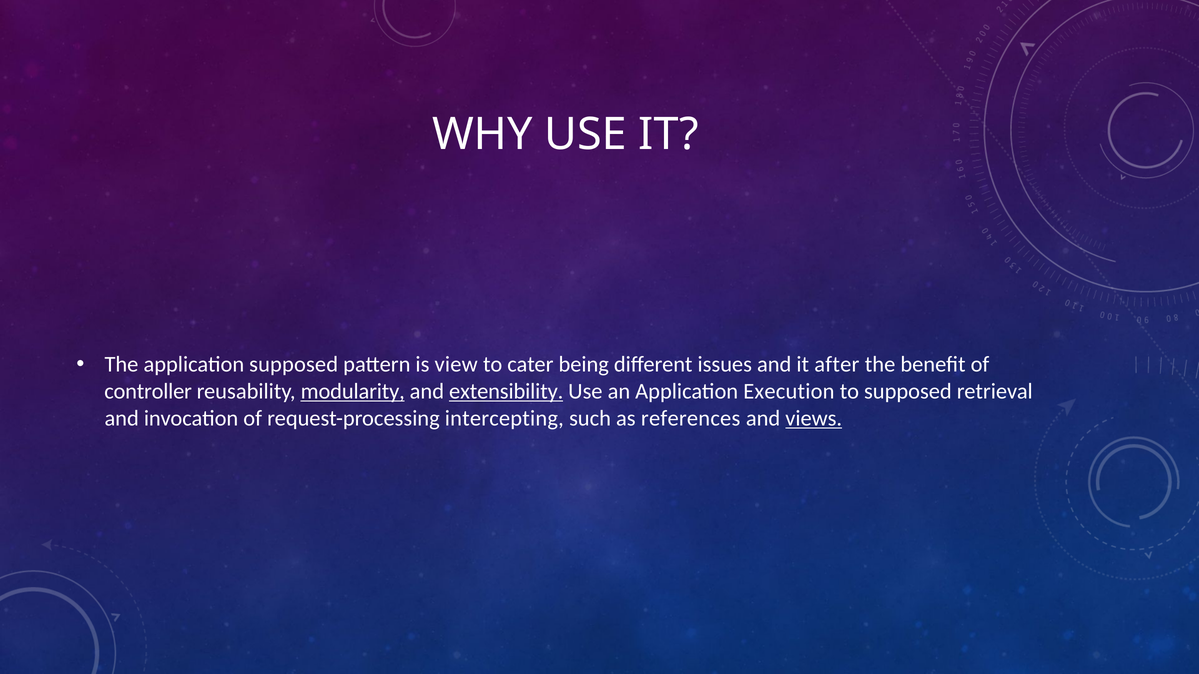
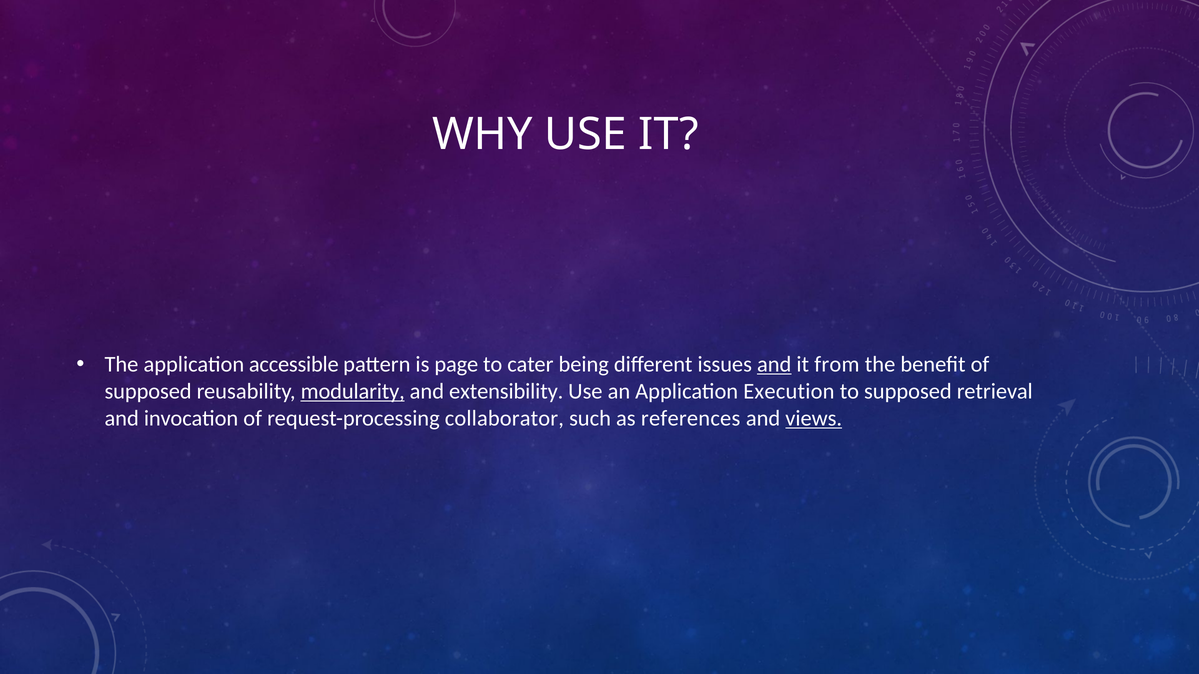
application supposed: supposed -> accessible
view: view -> page
and at (774, 365) underline: none -> present
after: after -> from
controller at (148, 392): controller -> supposed
extensibility underline: present -> none
intercepting: intercepting -> collaborator
